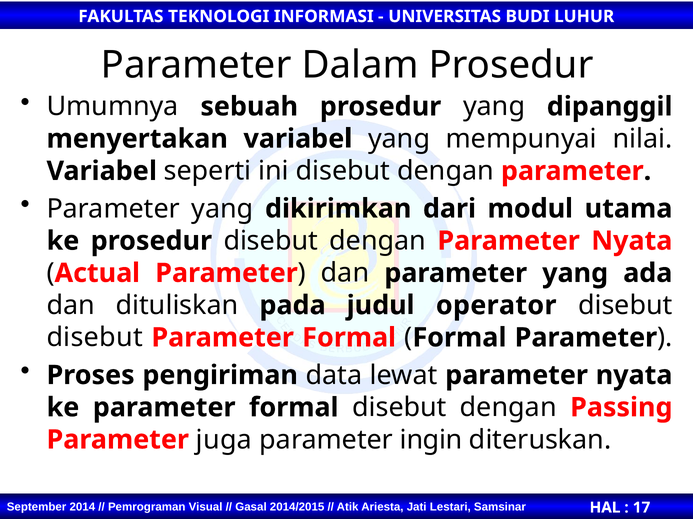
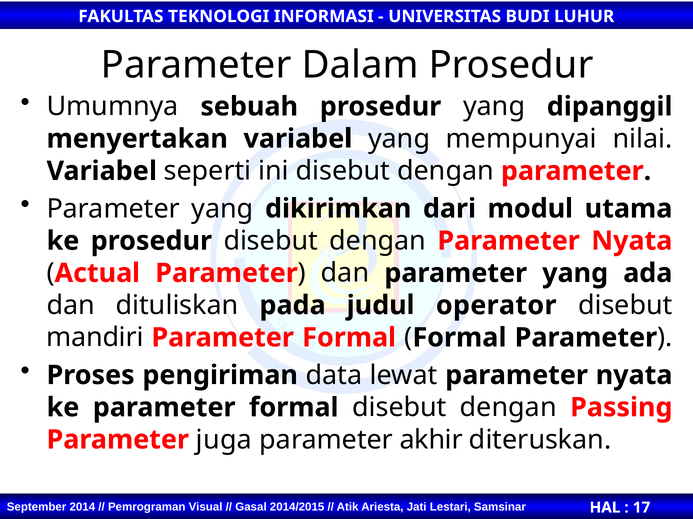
disebut at (95, 338): disebut -> mandiri
ingin: ingin -> akhir
